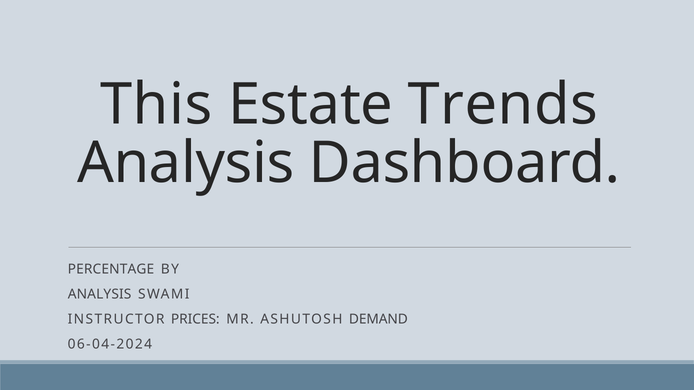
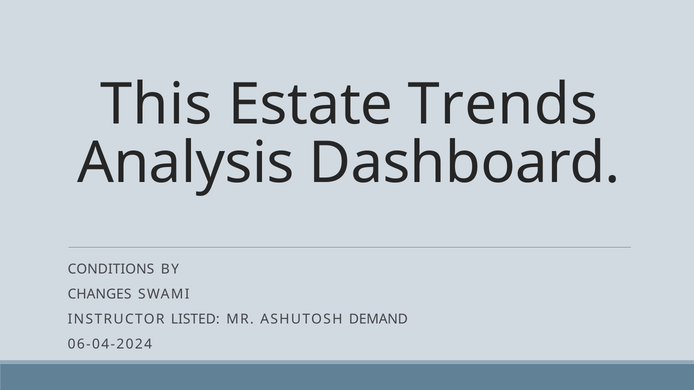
PERCENTAGE: PERCENTAGE -> CONDITIONS
ANALYSIS at (100, 294): ANALYSIS -> CHANGES
PRICES: PRICES -> LISTED
